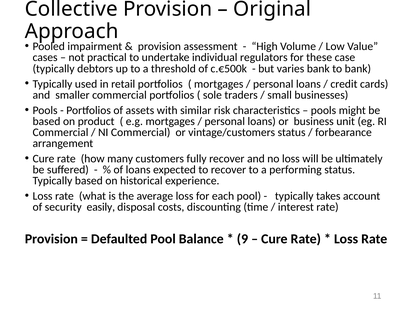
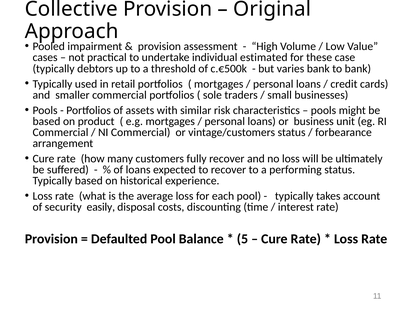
regulators: regulators -> estimated
9: 9 -> 5
